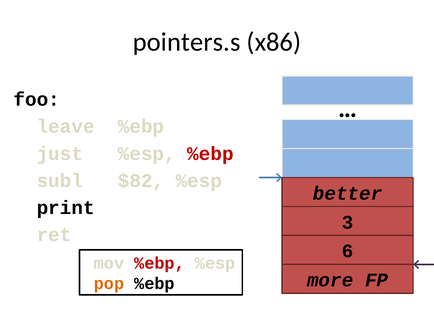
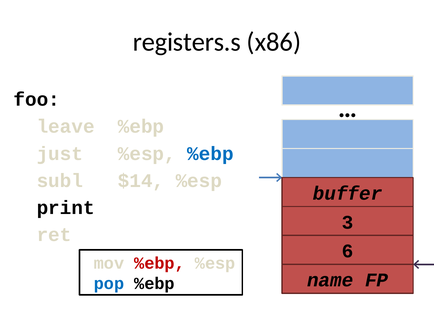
pointers.s: pointers.s -> registers.s
%ebp at (210, 153) colour: red -> blue
$82: $82 -> $14
better: better -> buffer
more: more -> name
pop colour: orange -> blue
